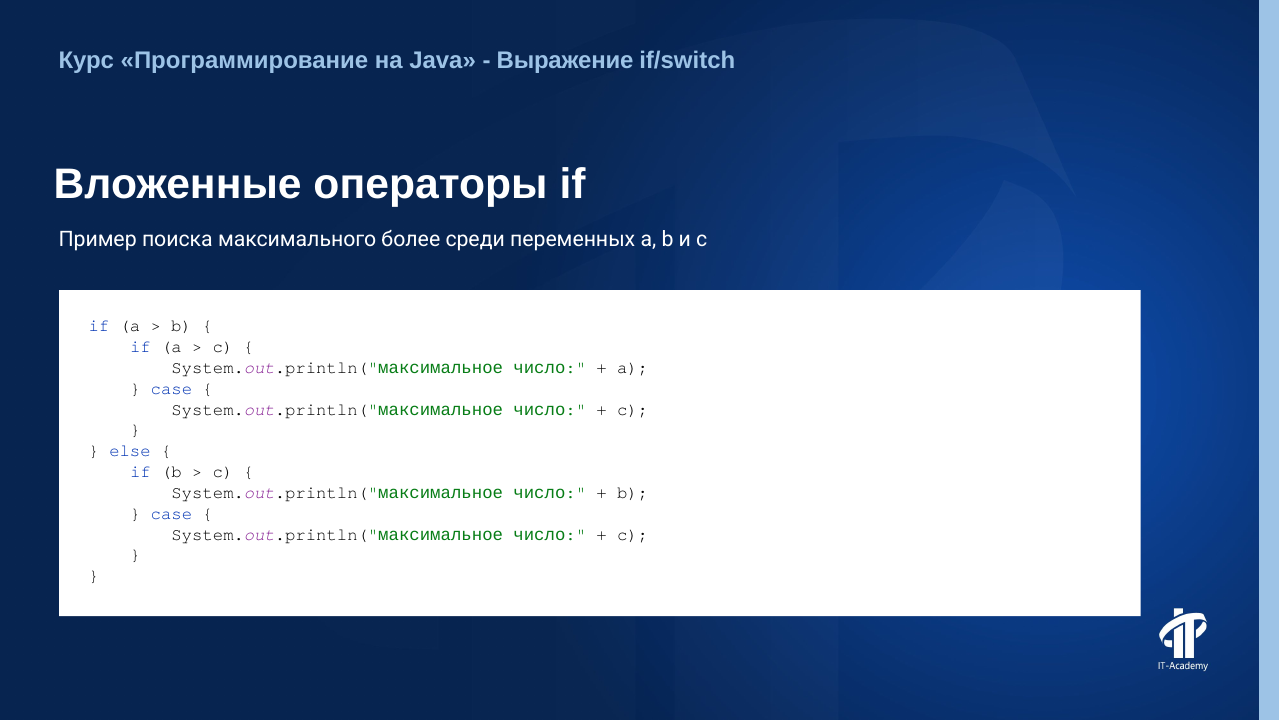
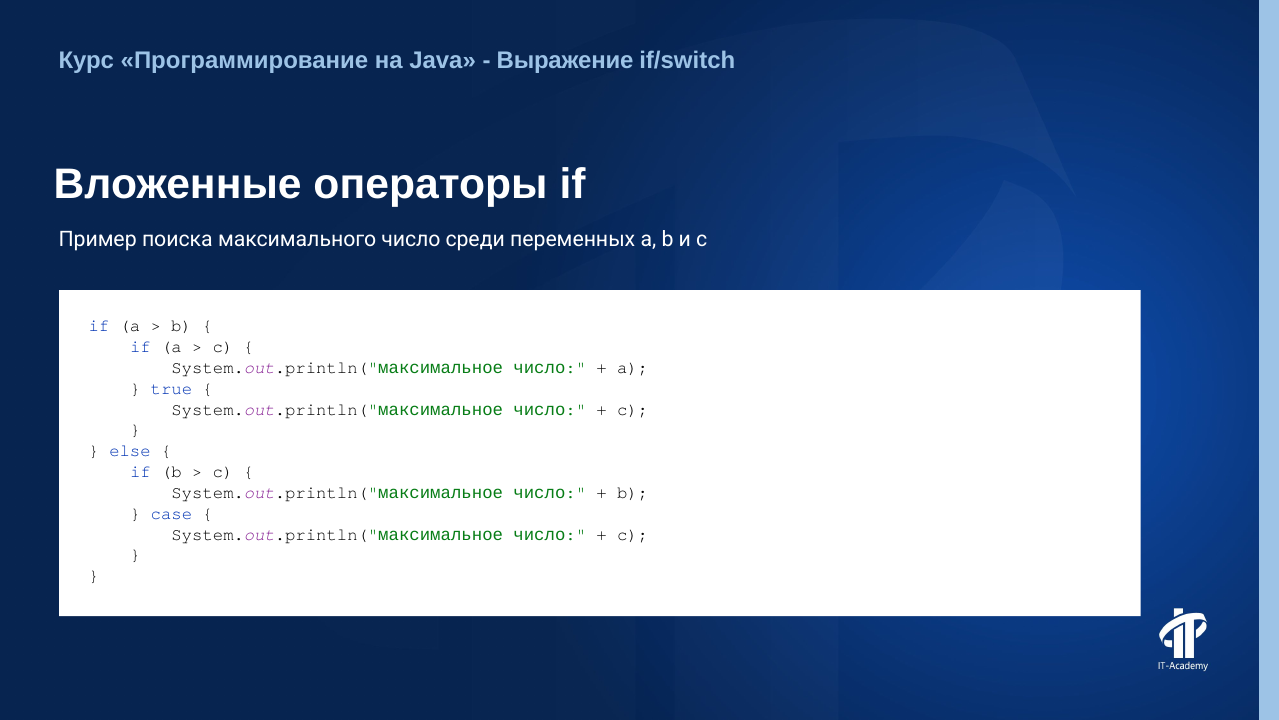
максимального более: более -> число
case at (171, 388): case -> true
